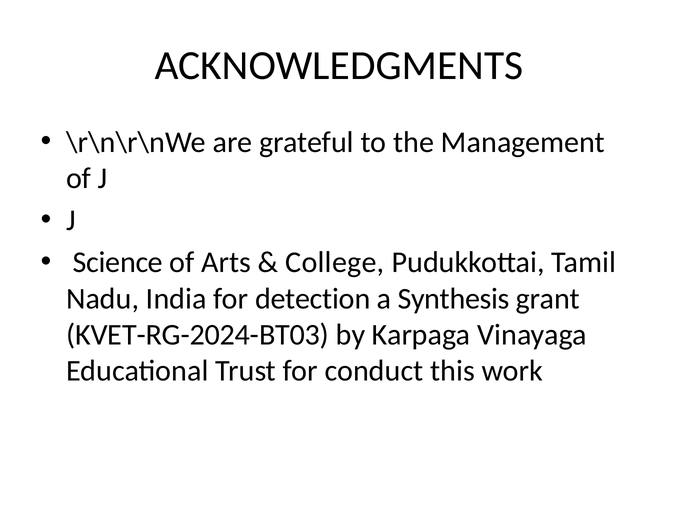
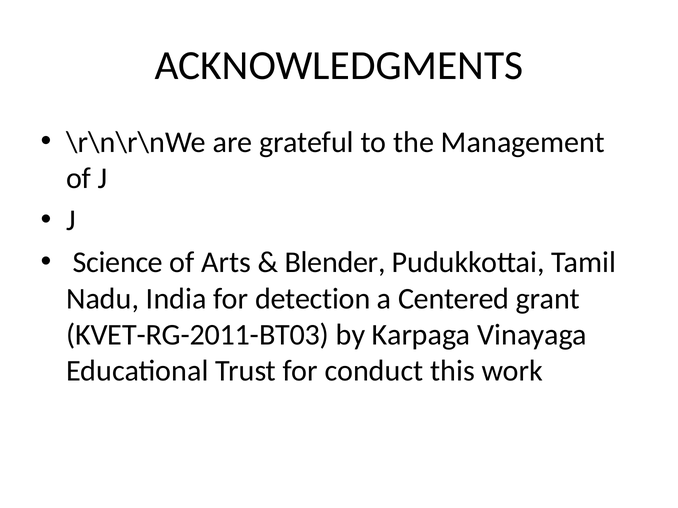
College: College -> Blender
Synthesis: Synthesis -> Centered
KVET-RG-2024-BT03: KVET-RG-2024-BT03 -> KVET-RG-2011-BT03
